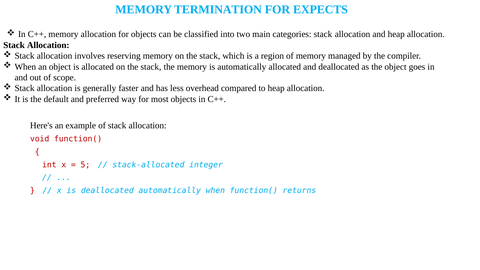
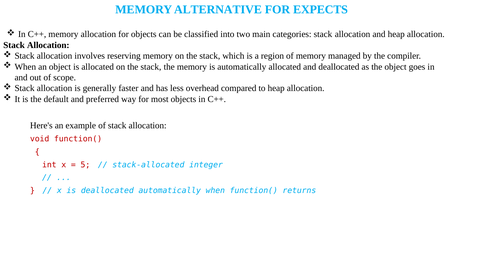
TERMINATION: TERMINATION -> ALTERNATIVE
